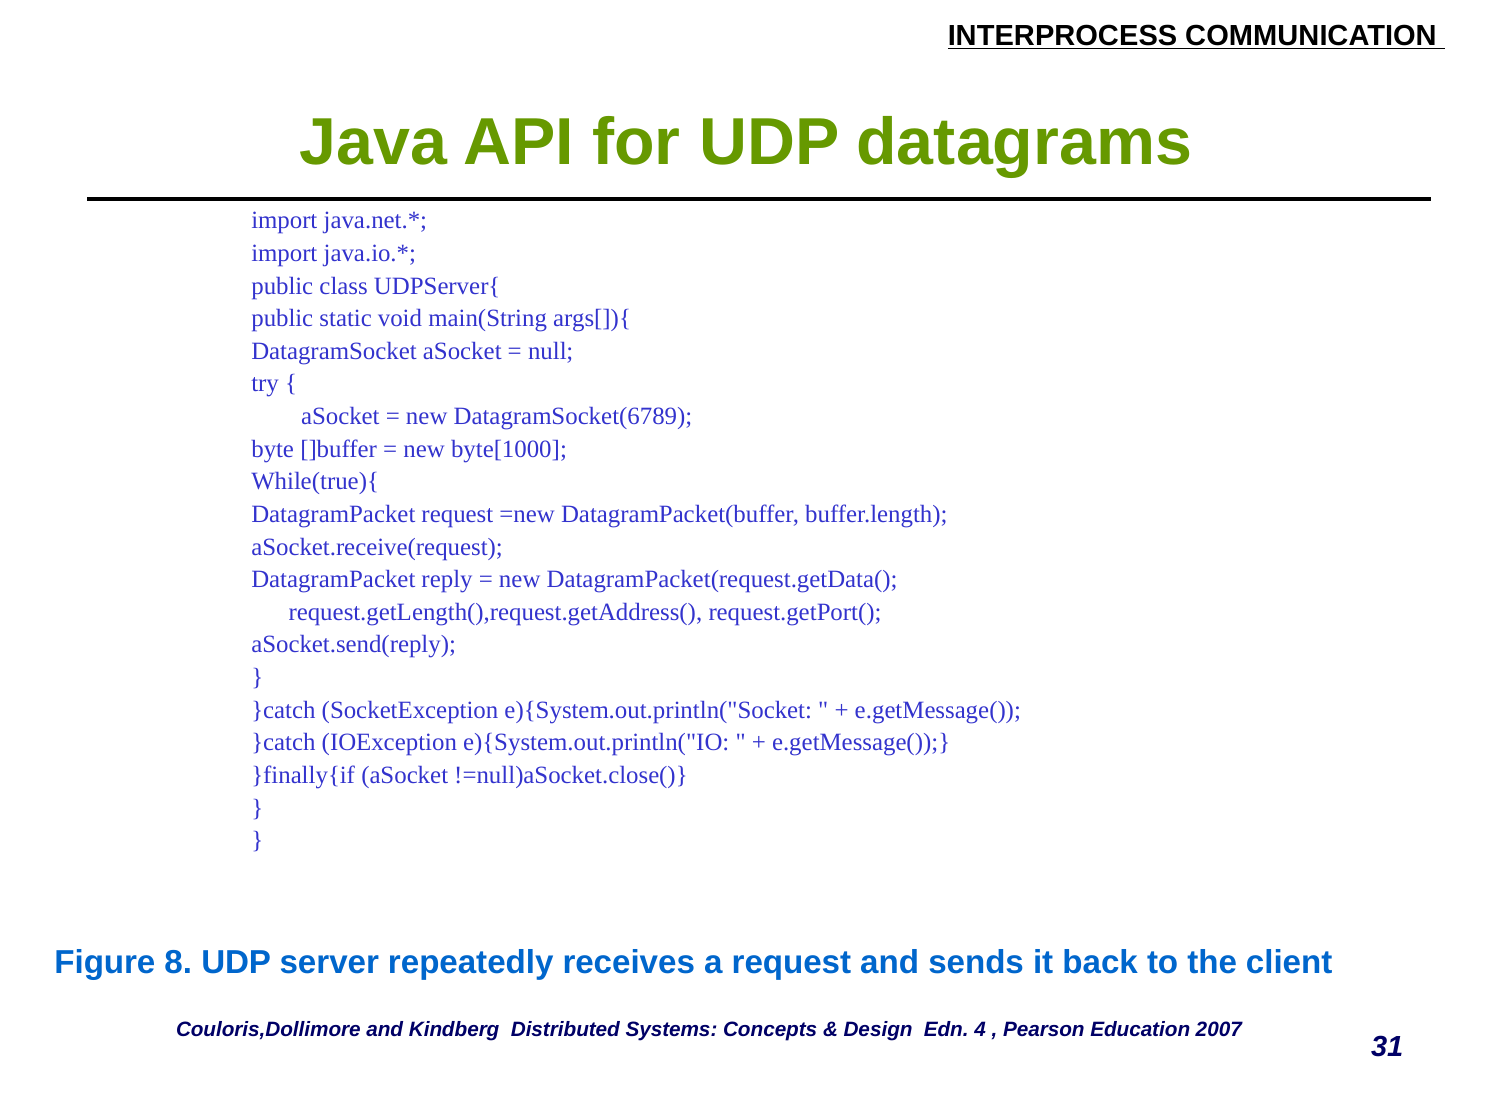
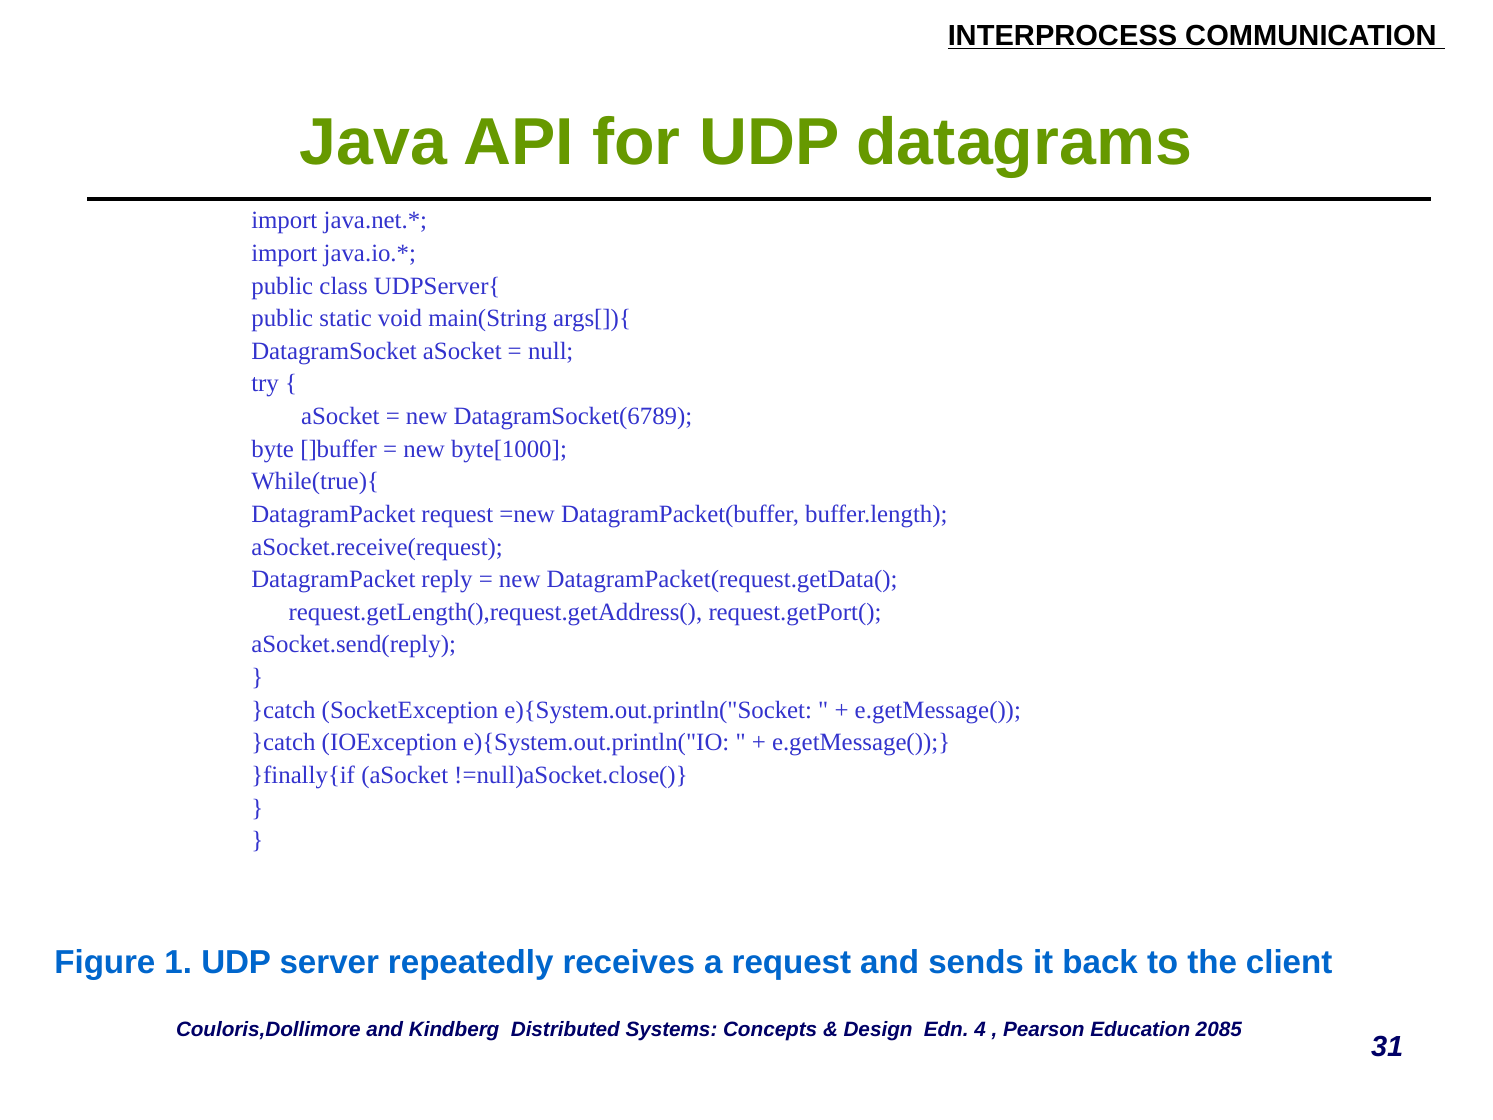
8: 8 -> 1
2007: 2007 -> 2085
